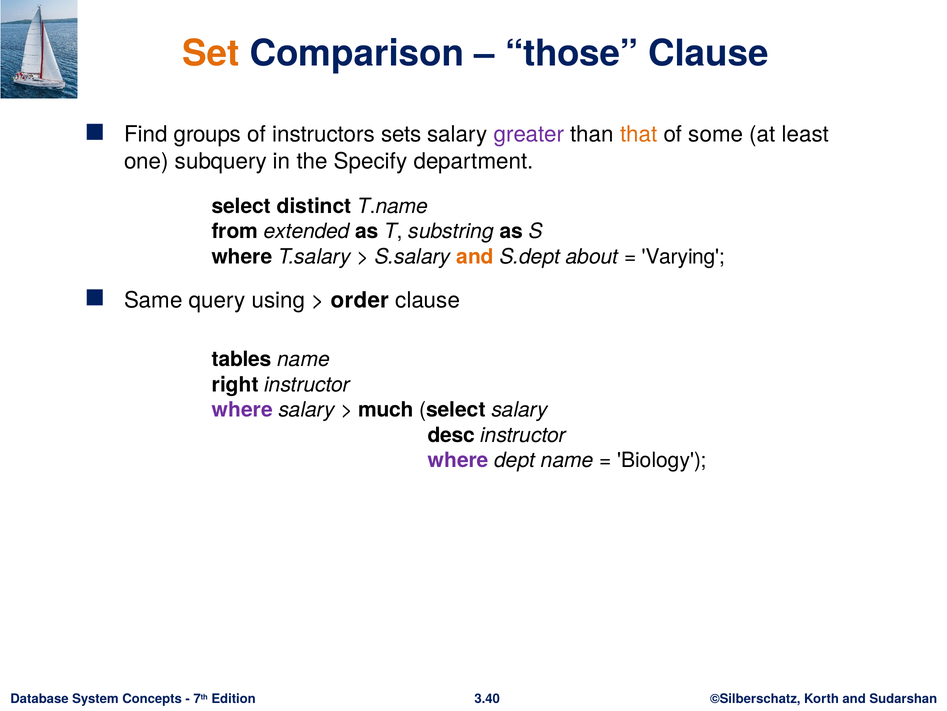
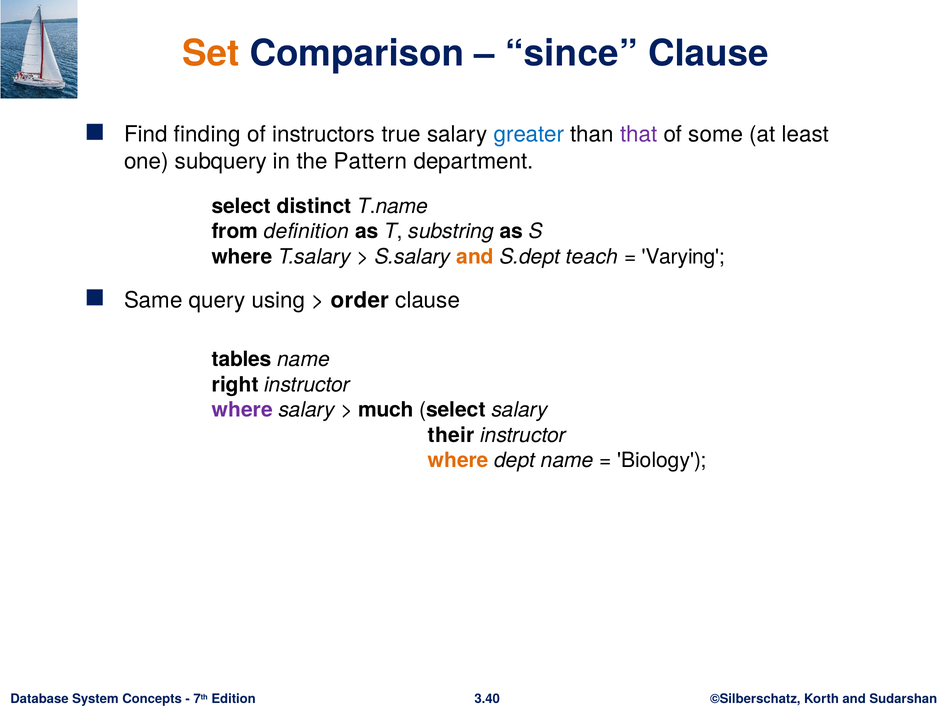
those: those -> since
groups: groups -> finding
sets: sets -> true
greater colour: purple -> blue
that colour: orange -> purple
Specify: Specify -> Pattern
extended: extended -> definition
about: about -> teach
desc: desc -> their
where at (458, 460) colour: purple -> orange
